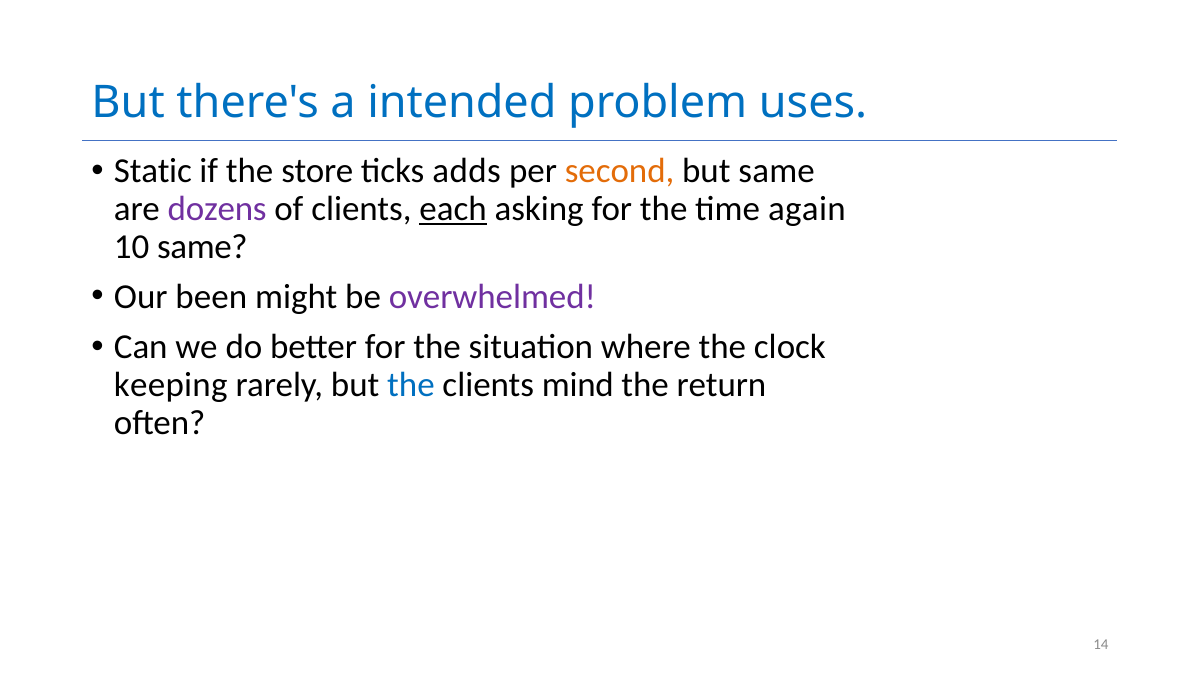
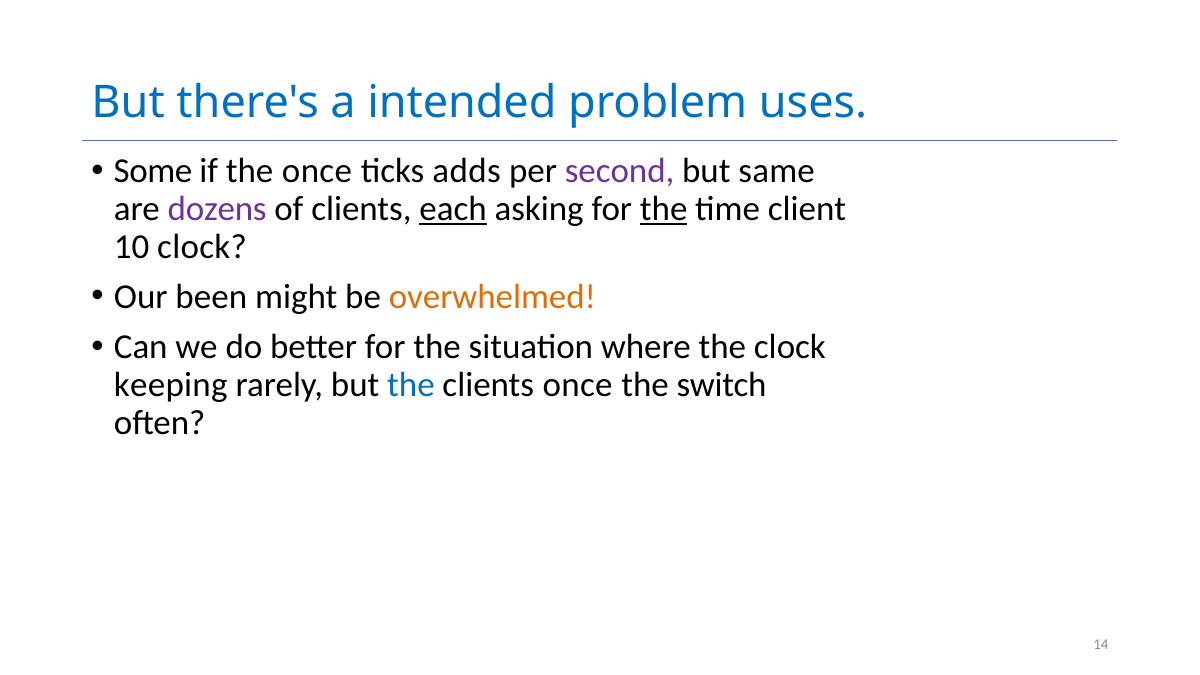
Static: Static -> Some
the store: store -> once
second colour: orange -> purple
the at (664, 209) underline: none -> present
again: again -> client
10 same: same -> clock
overwhelmed colour: purple -> orange
clients mind: mind -> once
return: return -> switch
